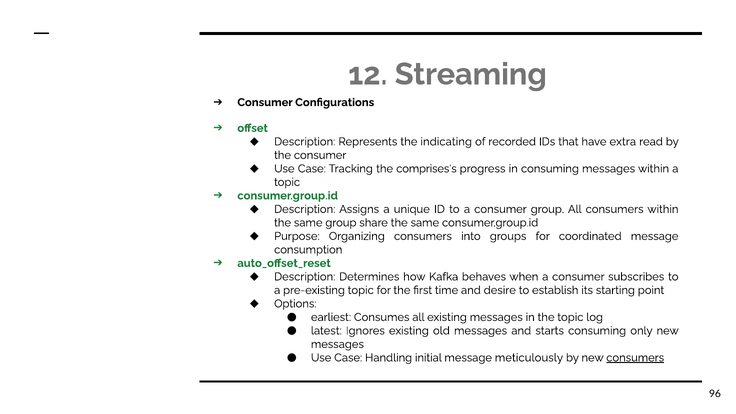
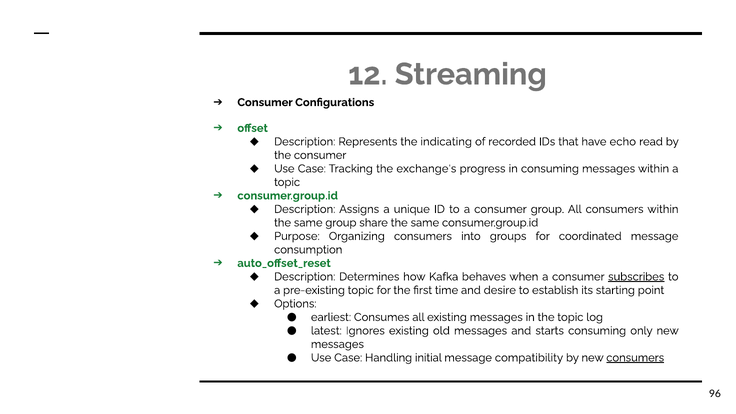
extra: extra -> echo
comprises's: comprises's -> exchange's
subscribes underline: none -> present
meticulously: meticulously -> compatibility
